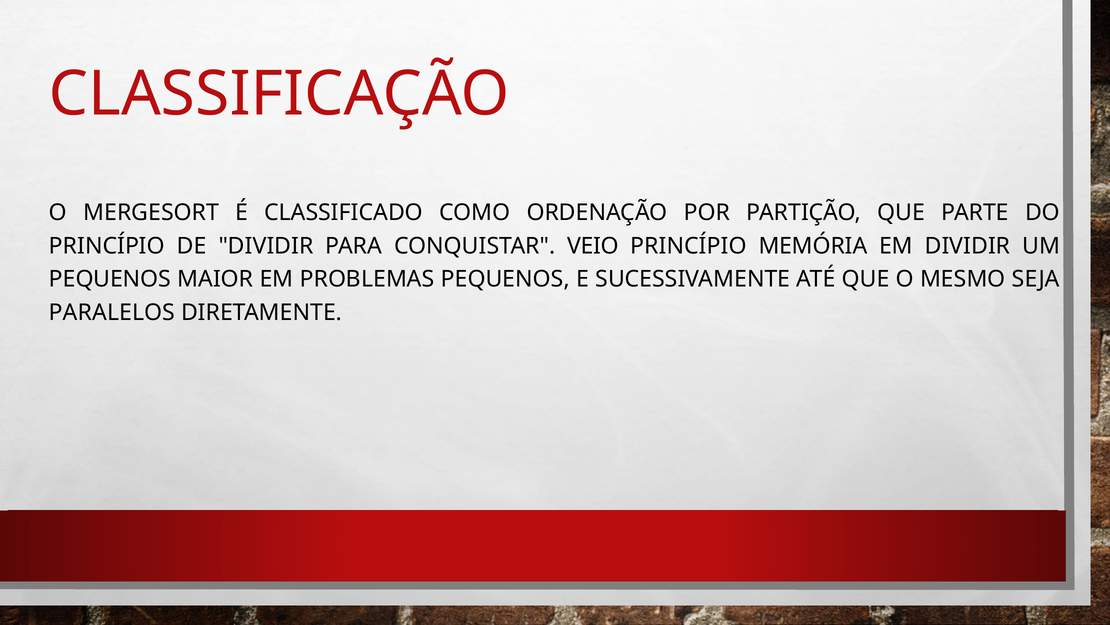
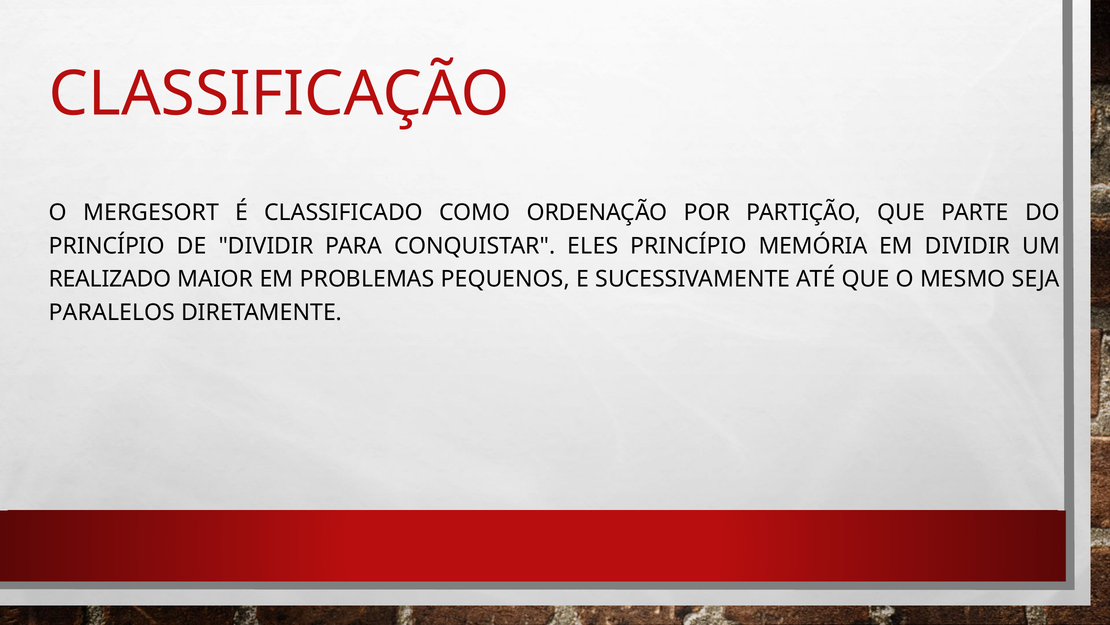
VEIO: VEIO -> ELES
PEQUENOS at (110, 279): PEQUENOS -> REALIZADO
